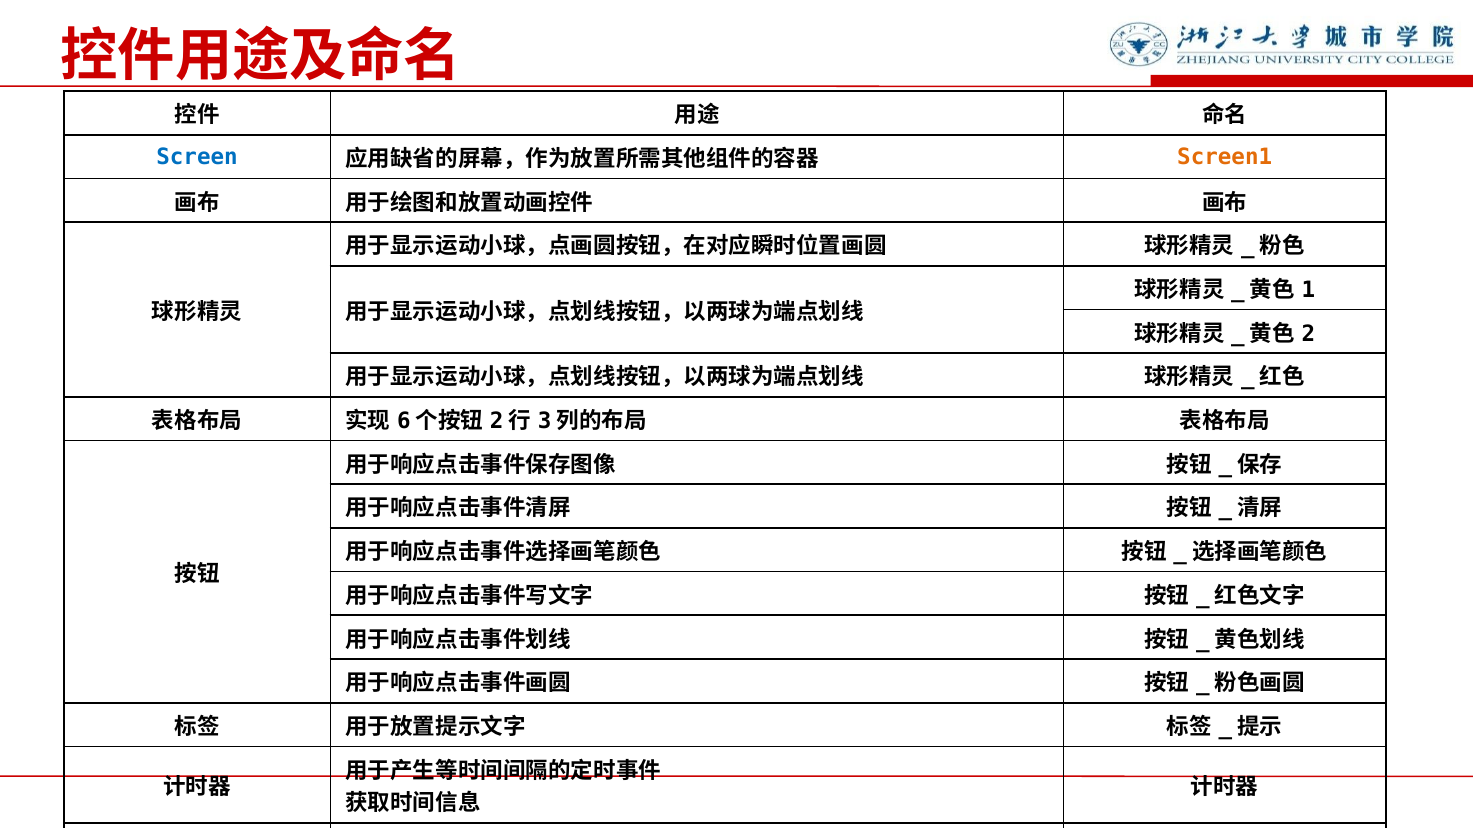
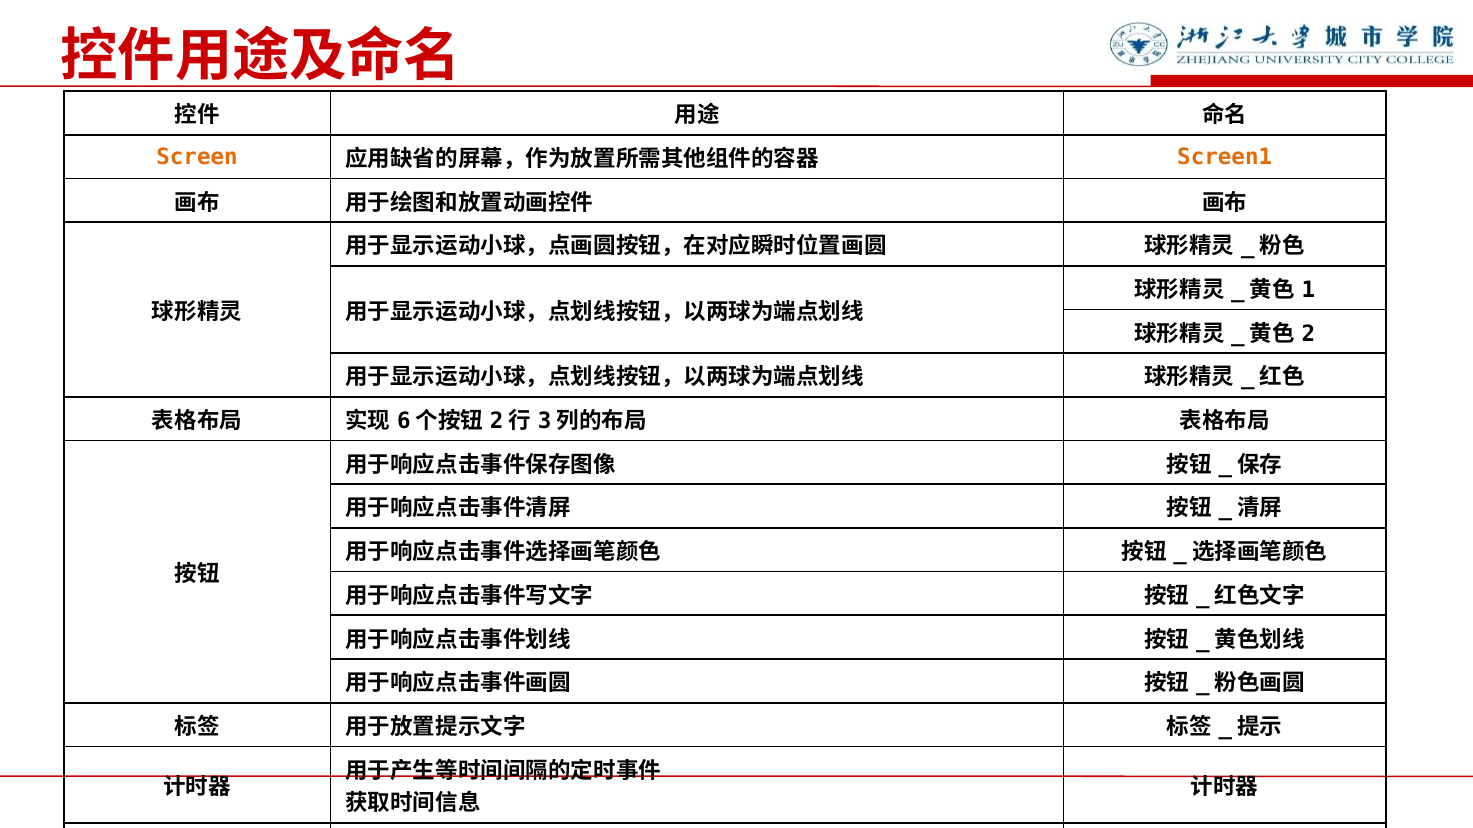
Screen colour: blue -> orange
